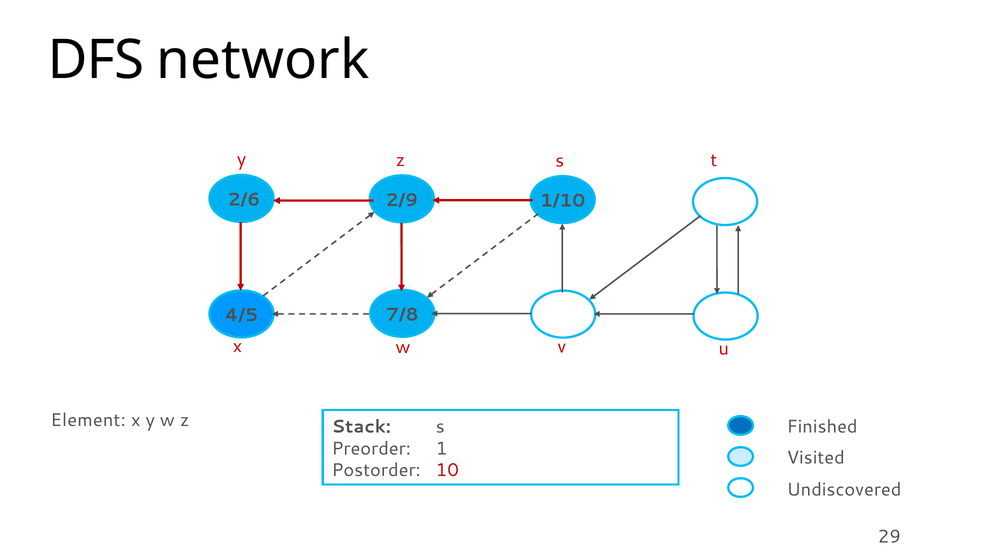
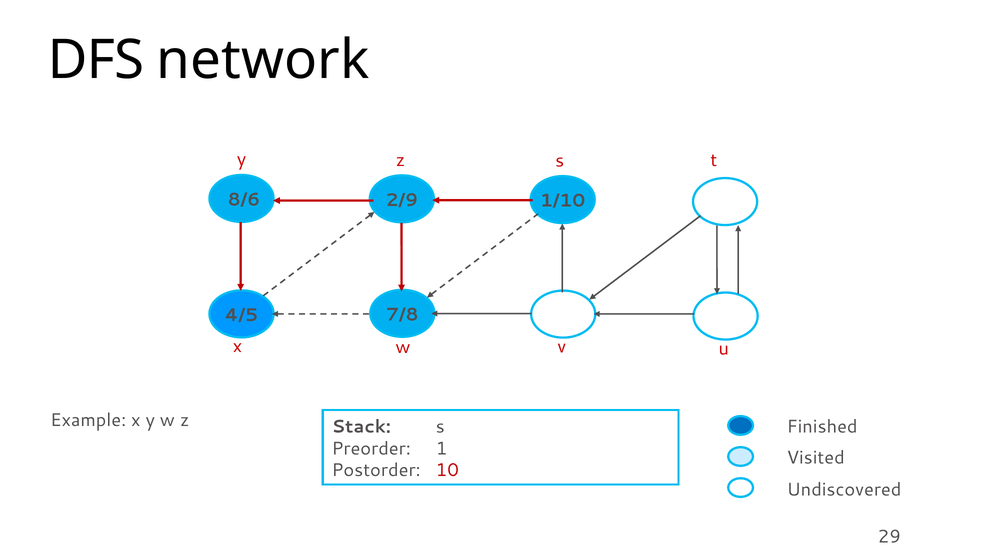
2/6: 2/6 -> 8/6
Element: Element -> Example
